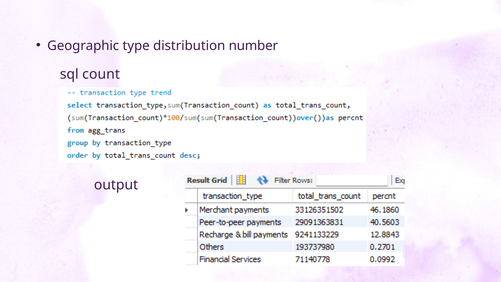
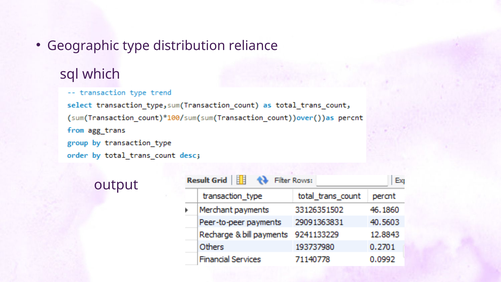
number: number -> reliance
count: count -> which
